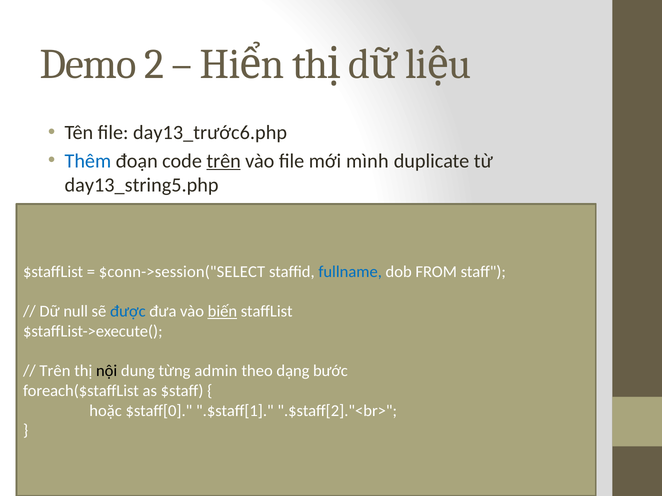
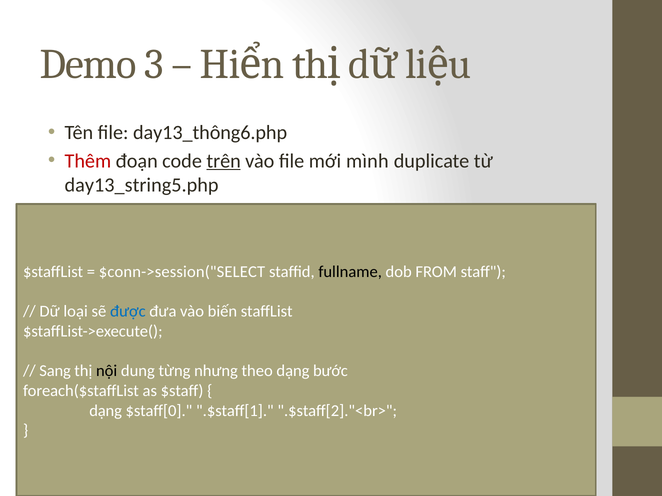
2: 2 -> 3
day13_trước6.php: day13_trước6.php -> day13_thông6.php
Thêm colour: blue -> red
fullname colour: blue -> black
null: null -> loại
biến underline: present -> none
Trên at (55, 371): Trên -> Sang
admin: admin -> nhưng
hoặc at (106, 411): hoặc -> dạng
